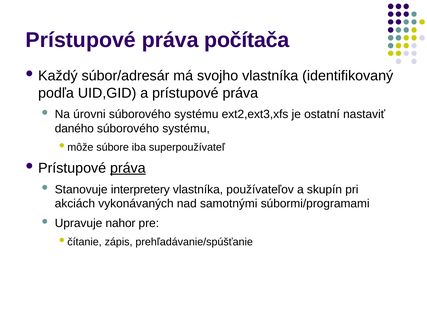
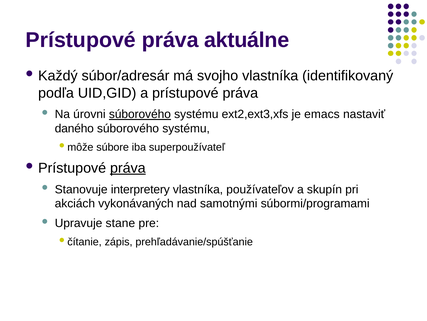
počítača: počítača -> aktuálne
súborového at (140, 114) underline: none -> present
ostatní: ostatní -> emacs
nahor: nahor -> stane
